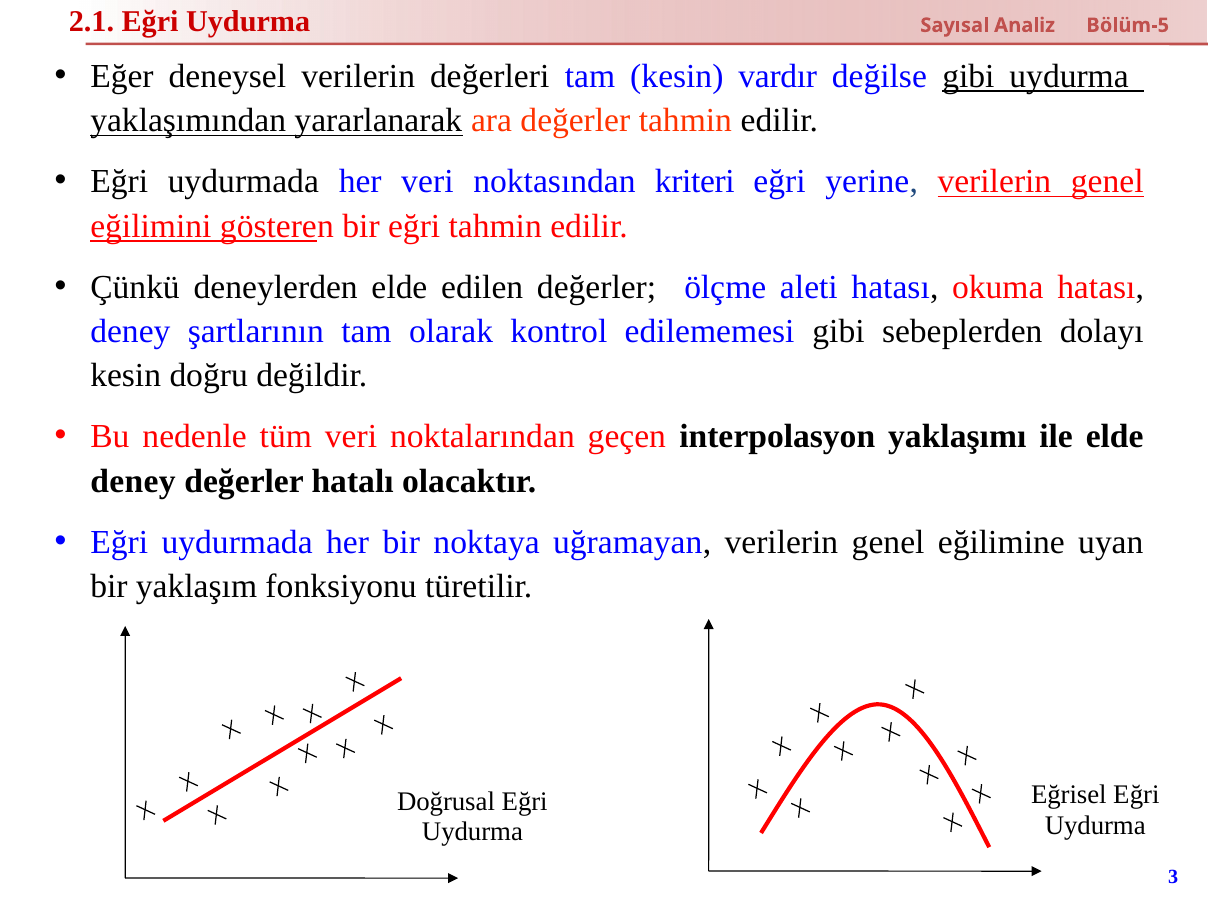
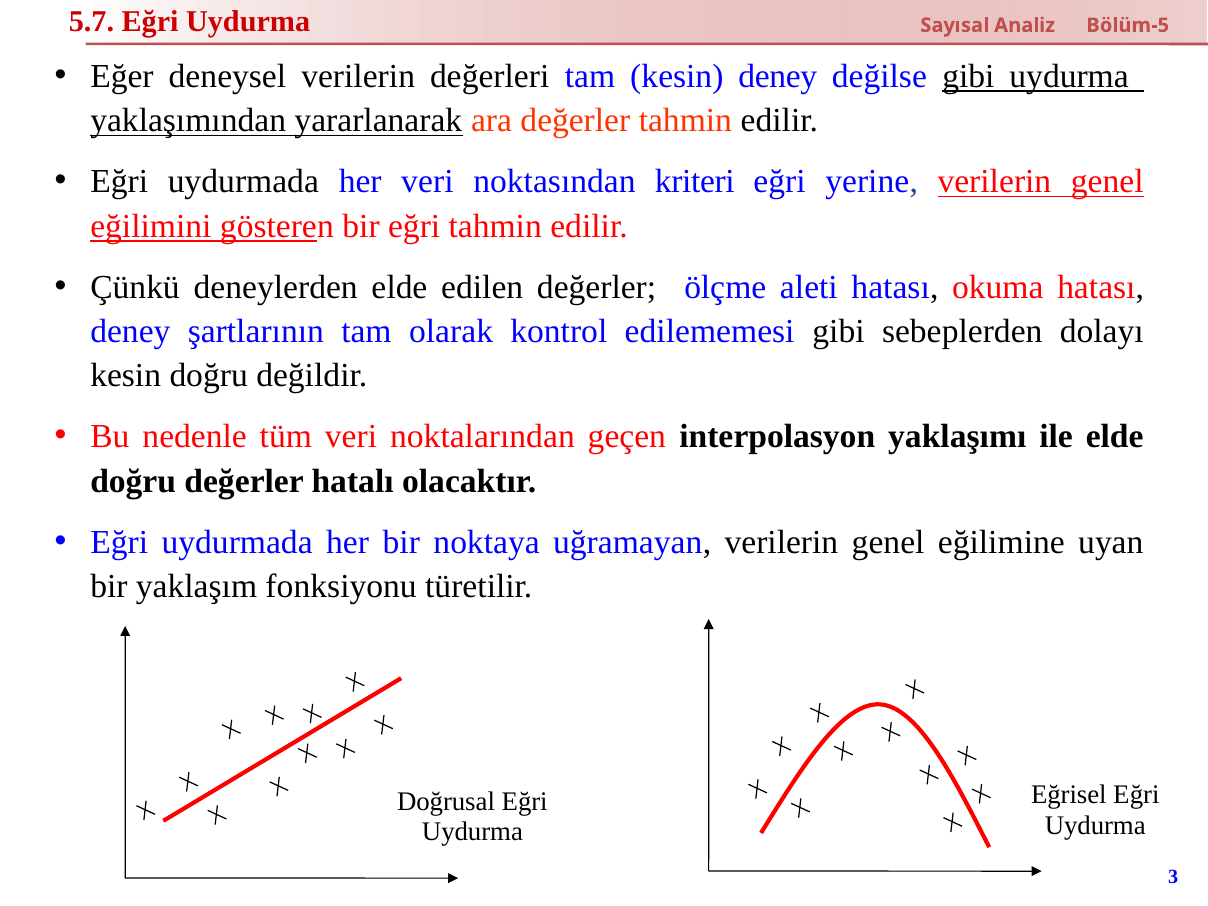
2.1: 2.1 -> 5.7
kesin vardır: vardır -> deney
deney at (133, 481): deney -> doğru
